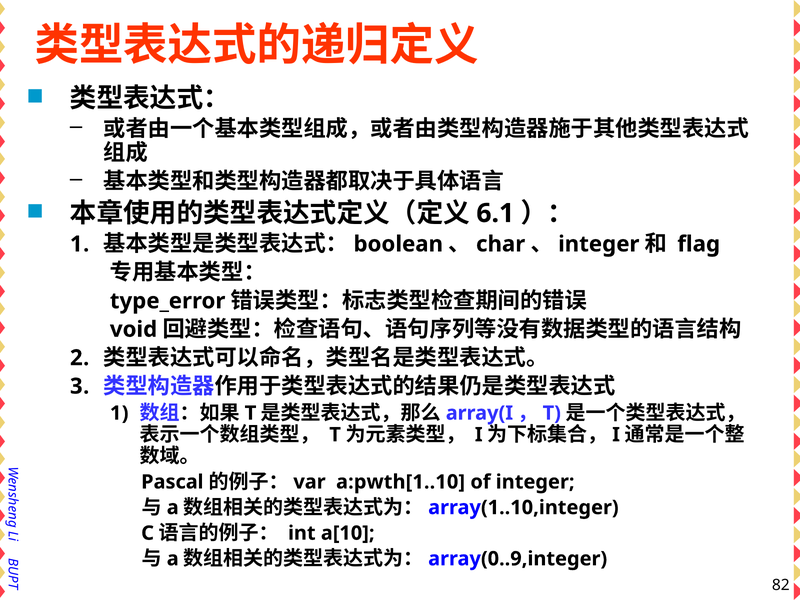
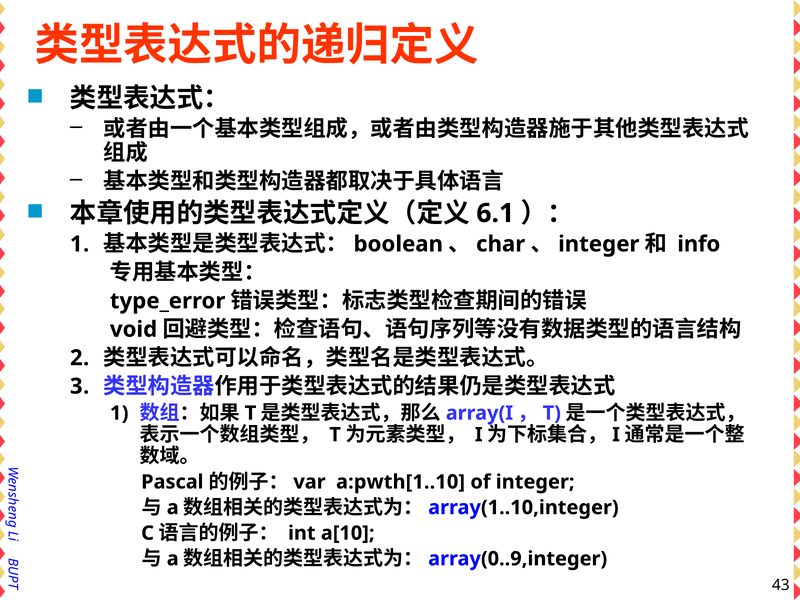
flag: flag -> info
82: 82 -> 43
